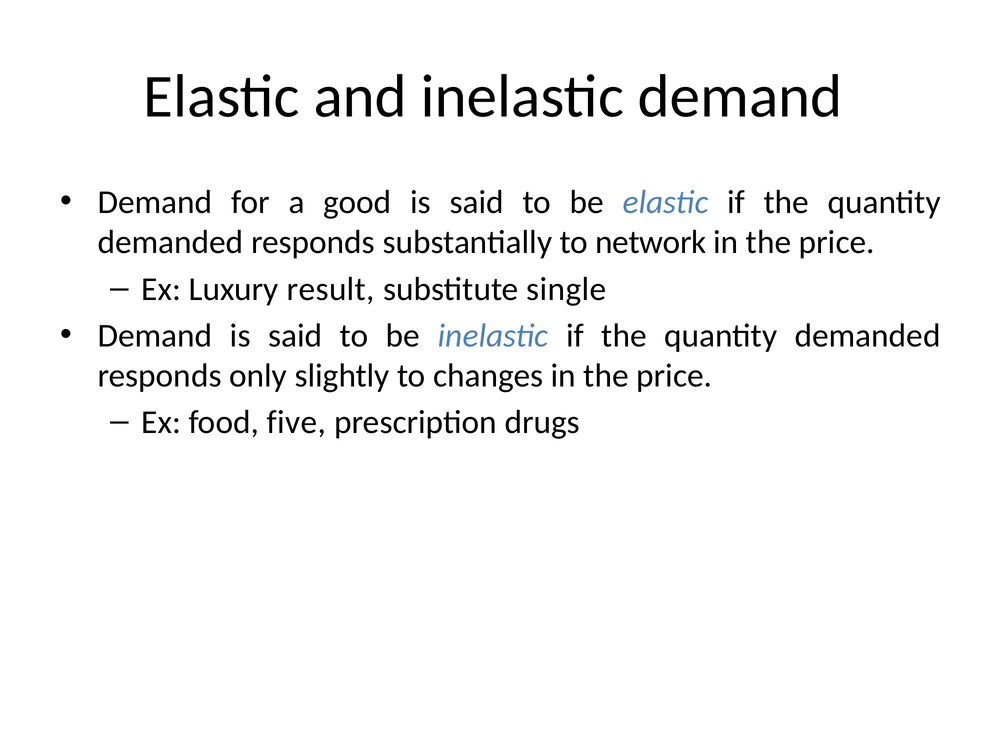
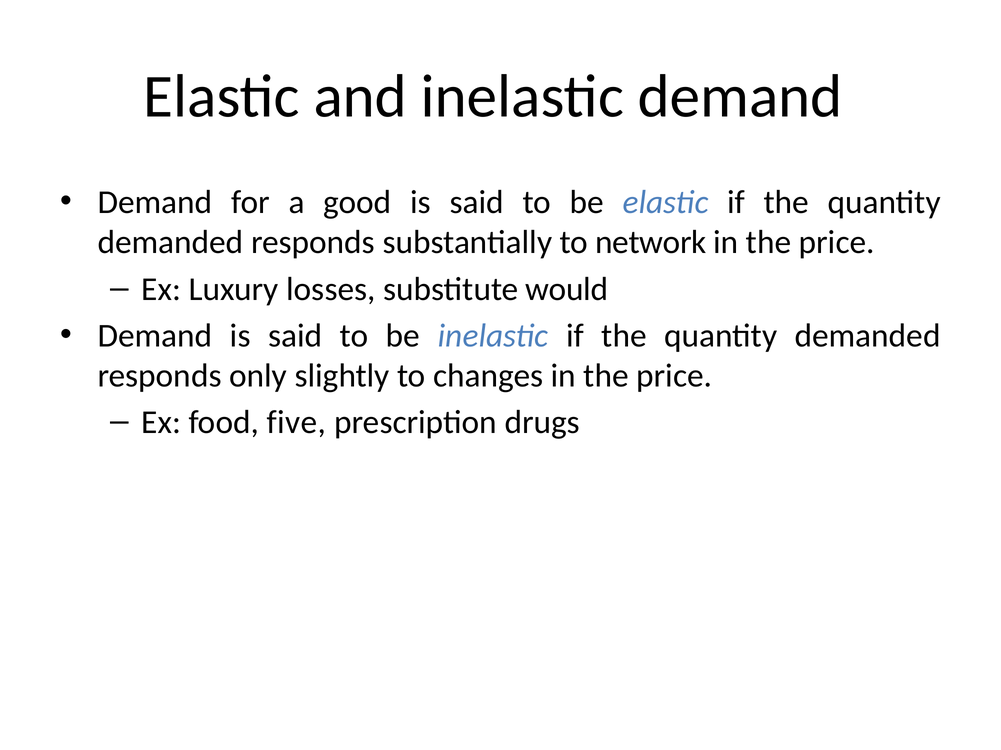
result: result -> losses
single: single -> would
